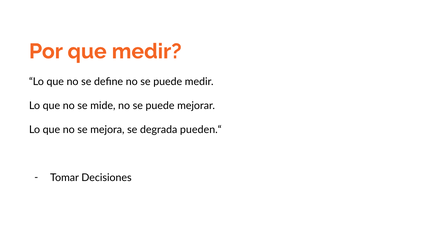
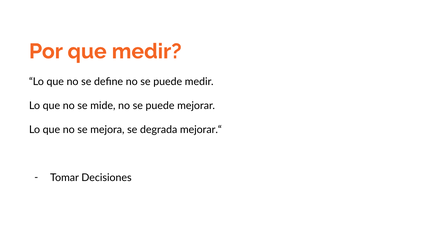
pueden.“: pueden.“ -> mejorar.“
